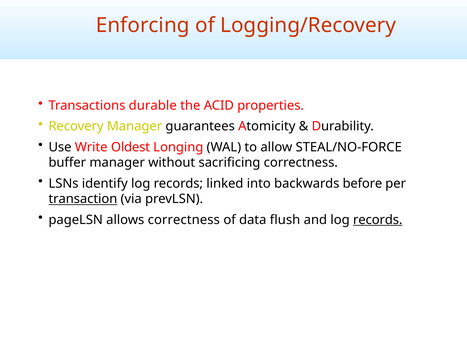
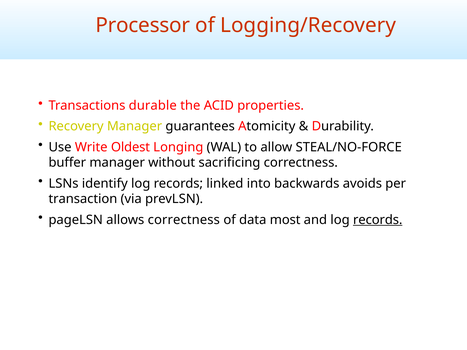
Enforcing: Enforcing -> Processor
before: before -> avoids
transaction underline: present -> none
flush: flush -> most
